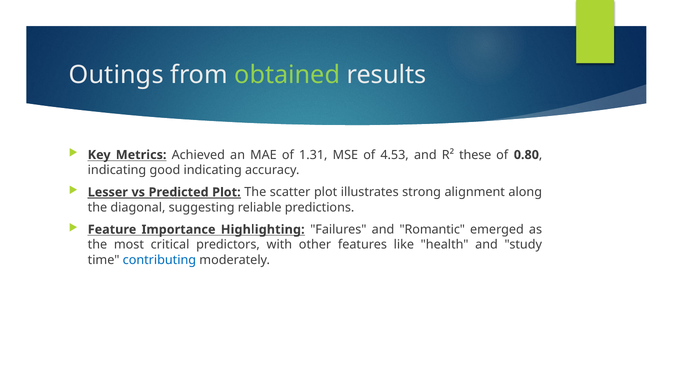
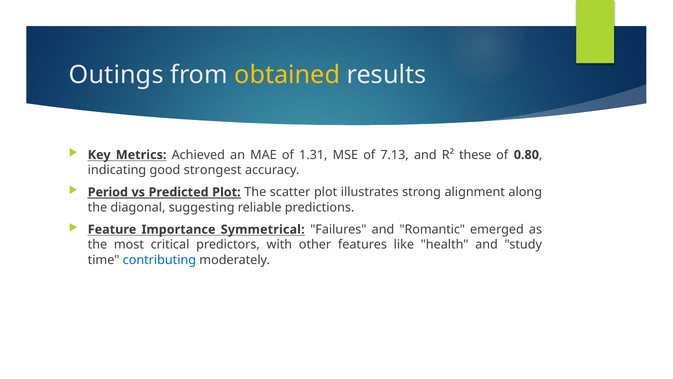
obtained colour: light green -> yellow
4.53: 4.53 -> 7.13
good indicating: indicating -> strongest
Lesser: Lesser -> Period
Highlighting: Highlighting -> Symmetrical
